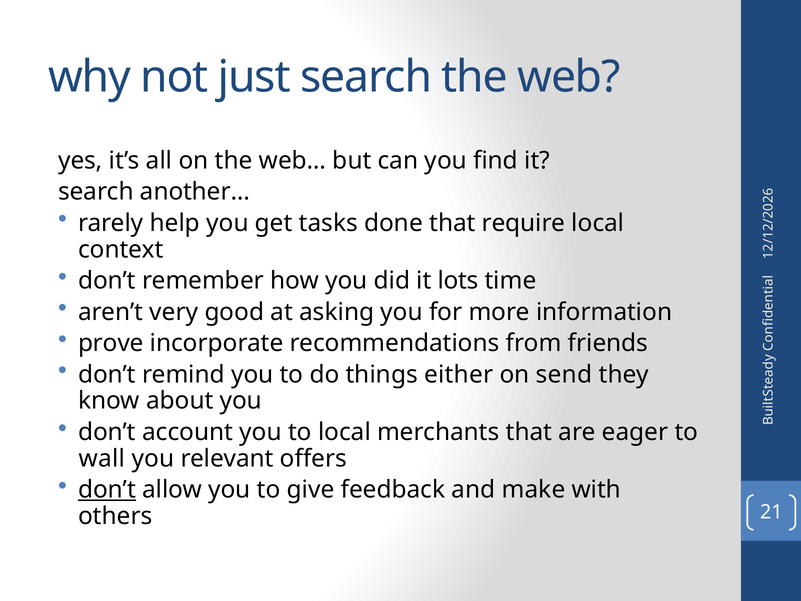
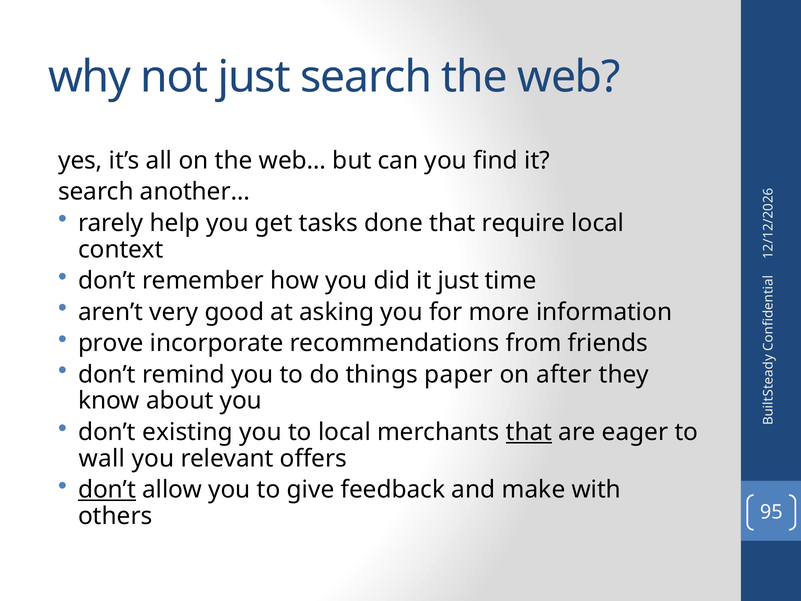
it lots: lots -> just
either: either -> paper
send: send -> after
account: account -> existing
that at (529, 432) underline: none -> present
21: 21 -> 95
